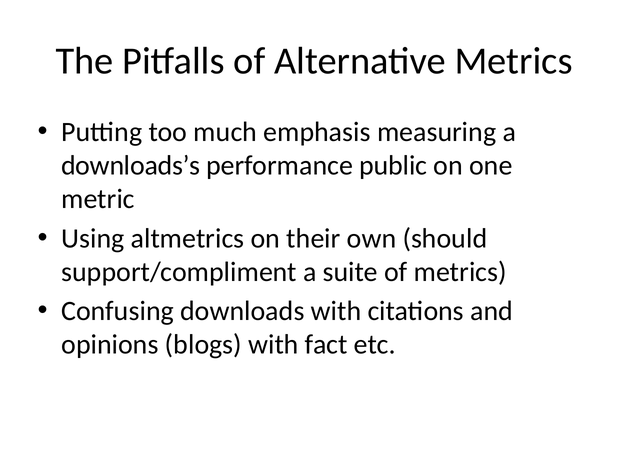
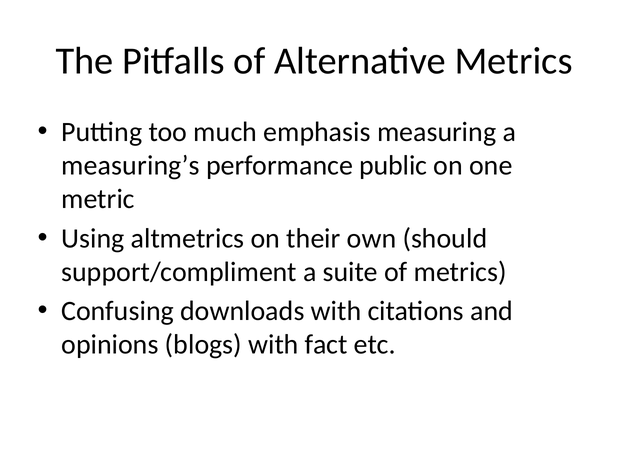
downloads’s: downloads’s -> measuring’s
